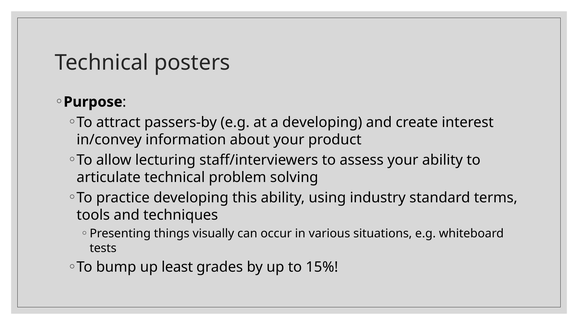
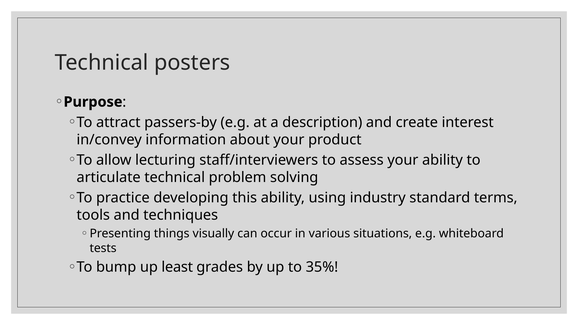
a developing: developing -> description
15%: 15% -> 35%
